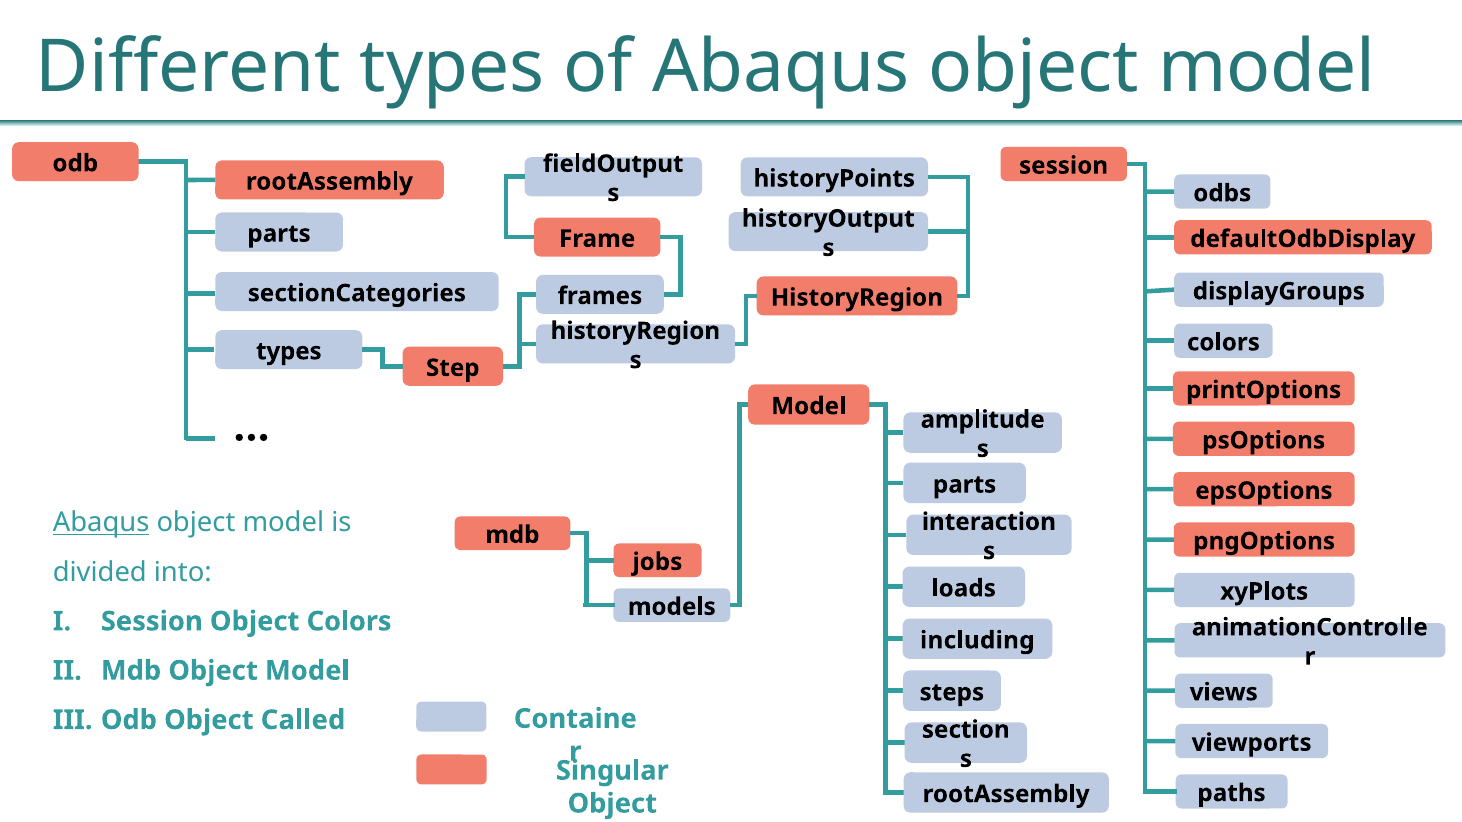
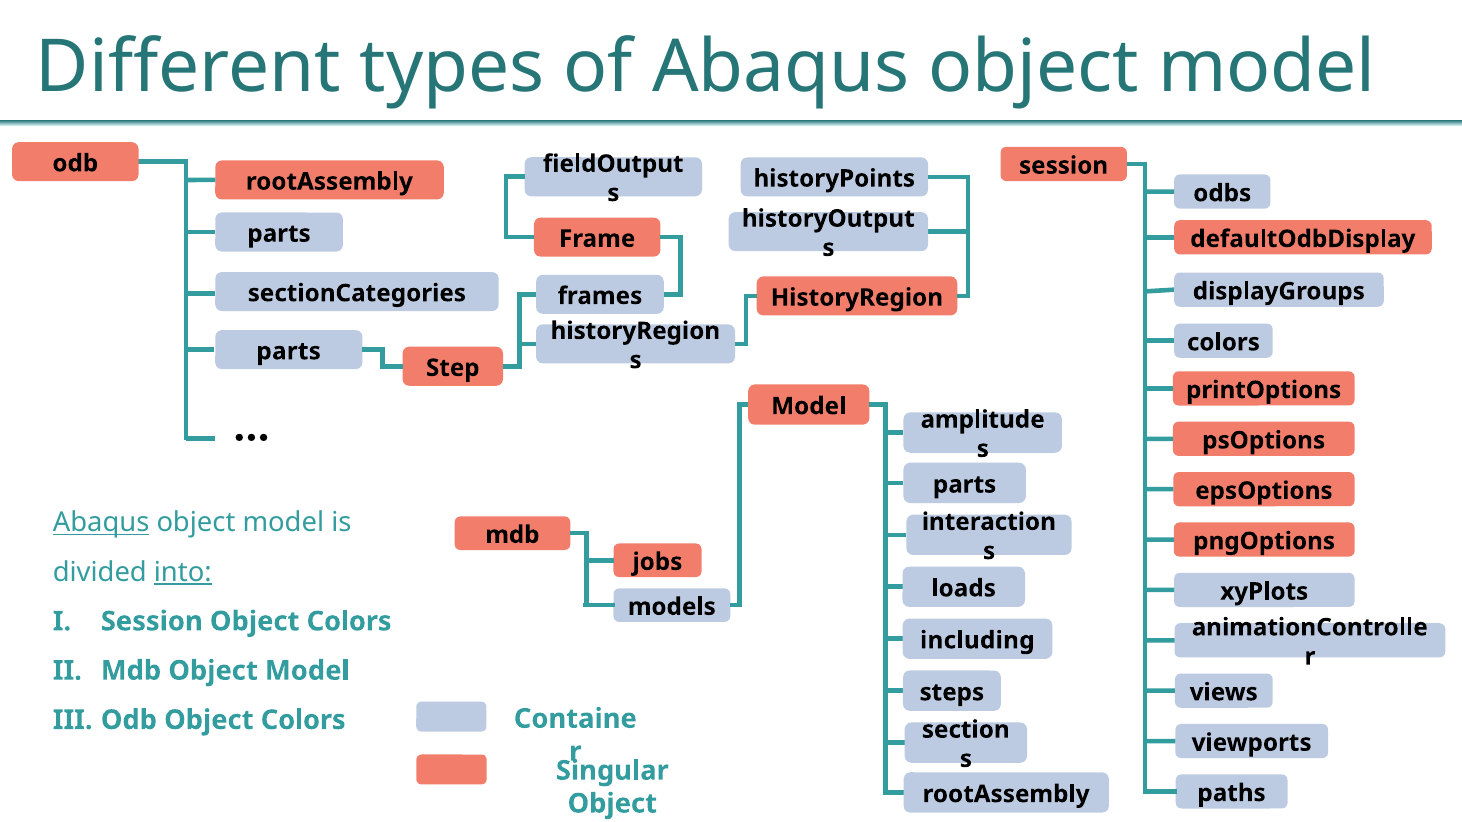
types at (289, 351): types -> parts
into underline: none -> present
Odb Object Called: Called -> Colors
